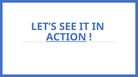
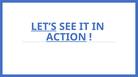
LET’S underline: none -> present
